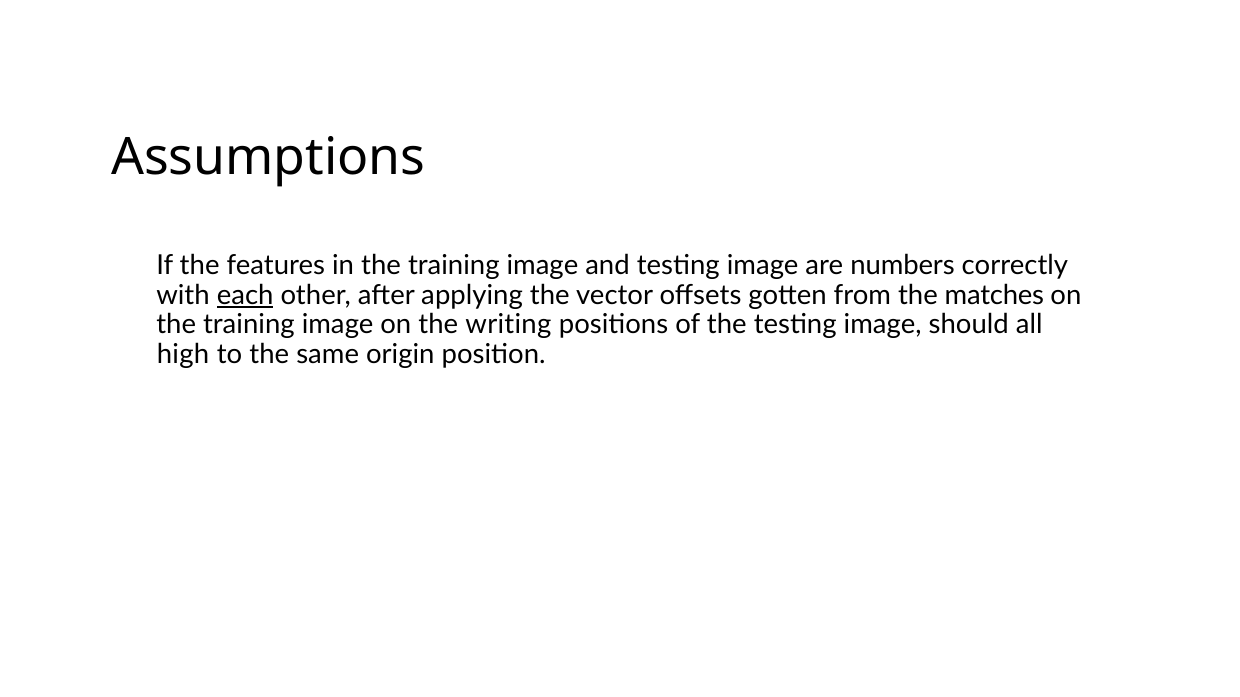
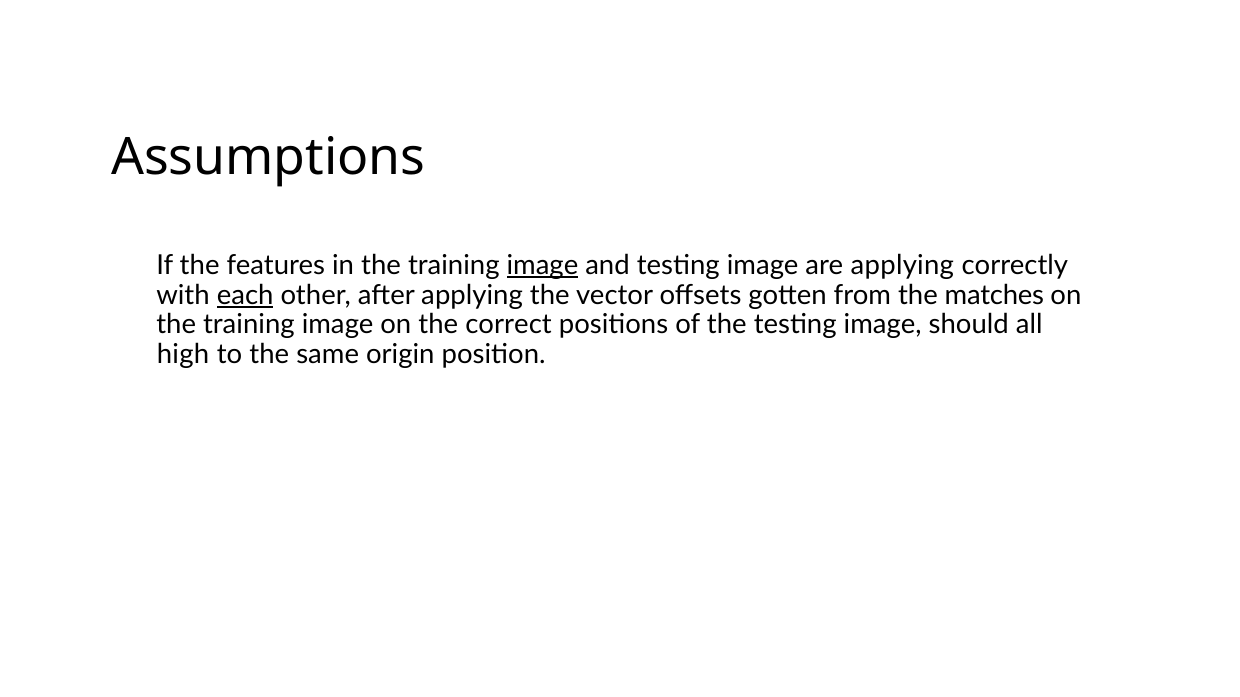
image at (542, 265) underline: none -> present
are numbers: numbers -> applying
writing: writing -> correct
